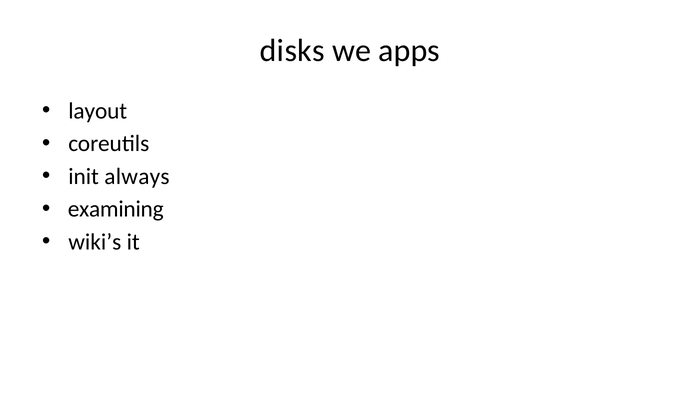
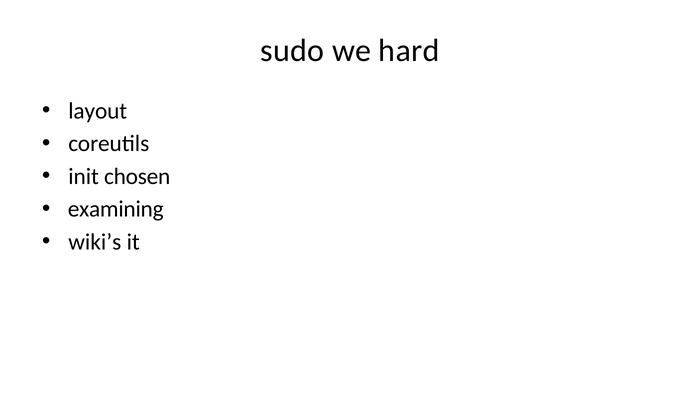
disks: disks -> sudo
apps: apps -> hard
always: always -> chosen
